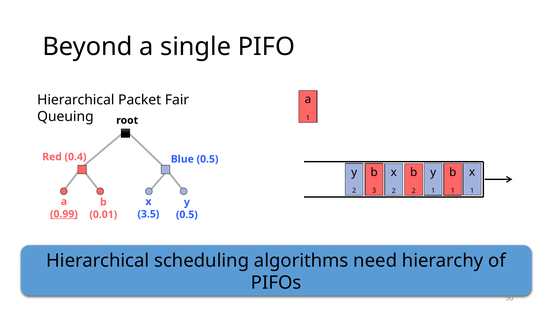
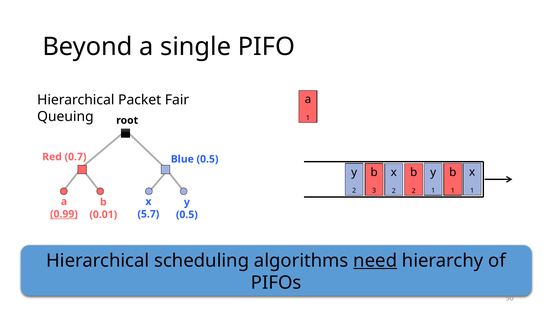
0.4: 0.4 -> 0.7
3.5: 3.5 -> 5.7
need underline: none -> present
